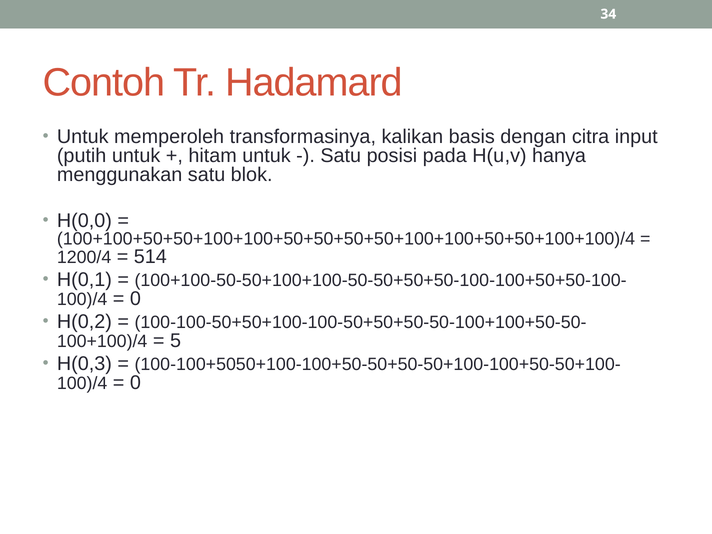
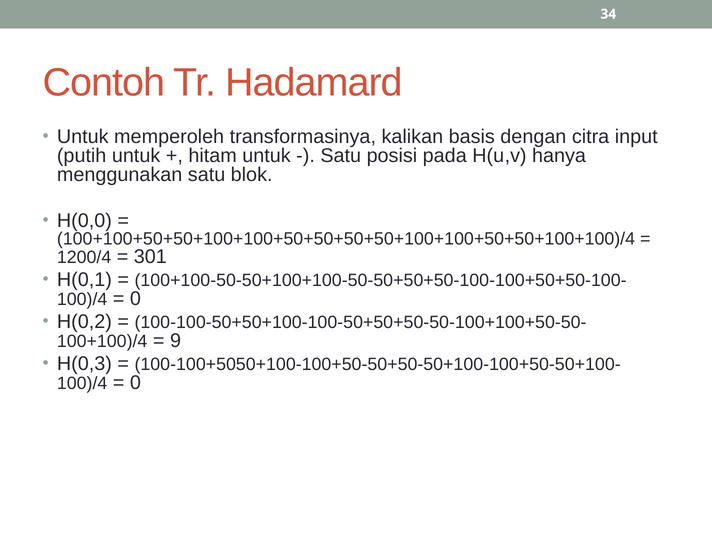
514: 514 -> 301
5: 5 -> 9
